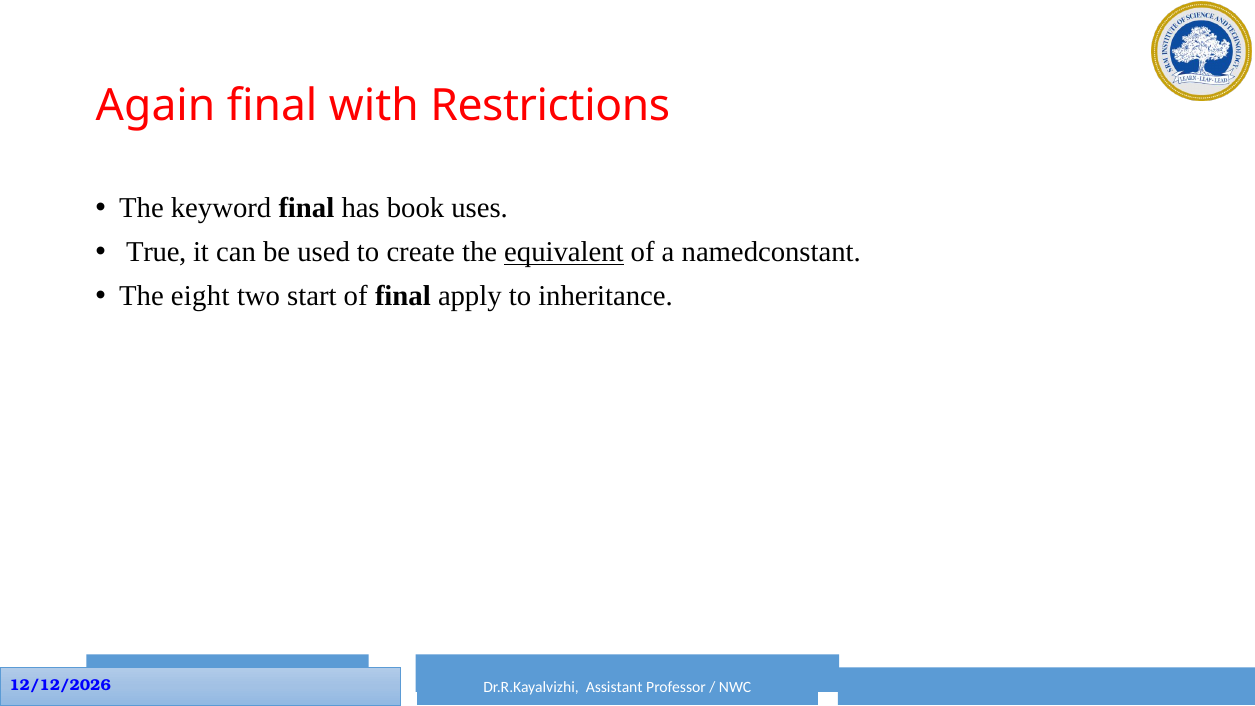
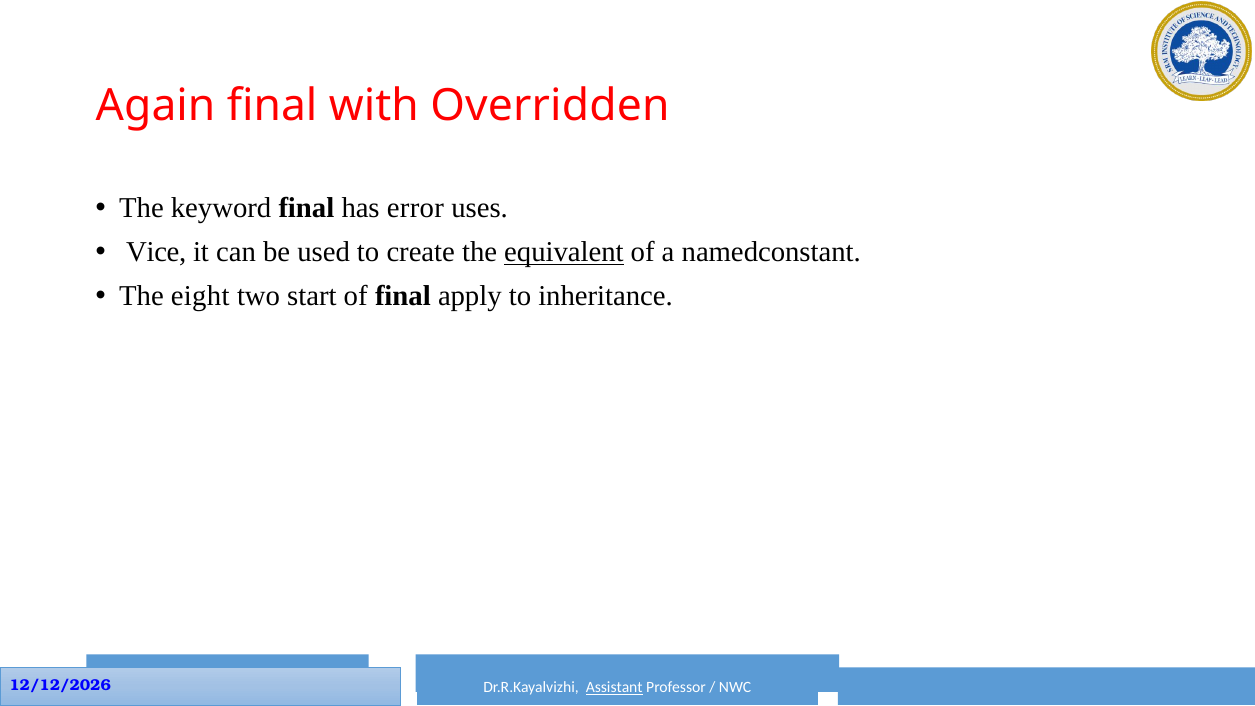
Restrictions: Restrictions -> Overridden
book: book -> error
True: True -> Vice
Assistant at (614, 687) underline: none -> present
